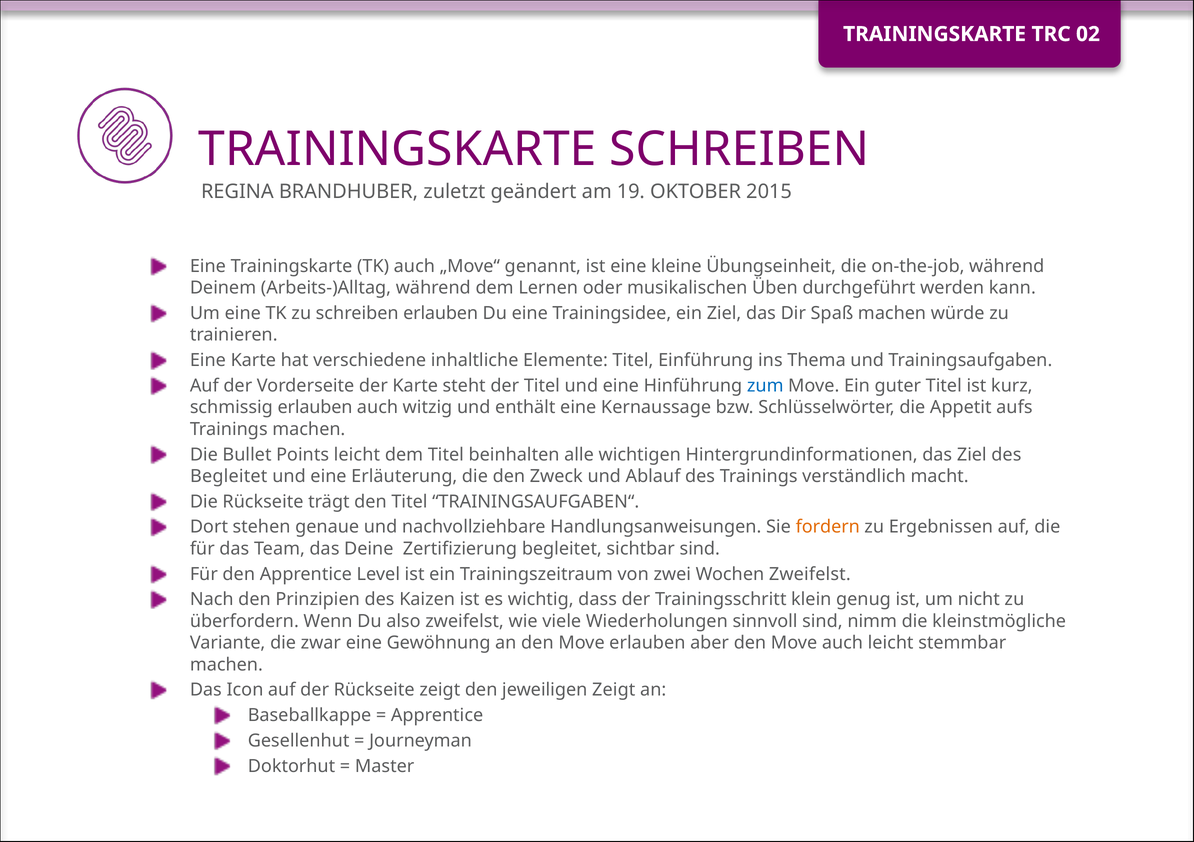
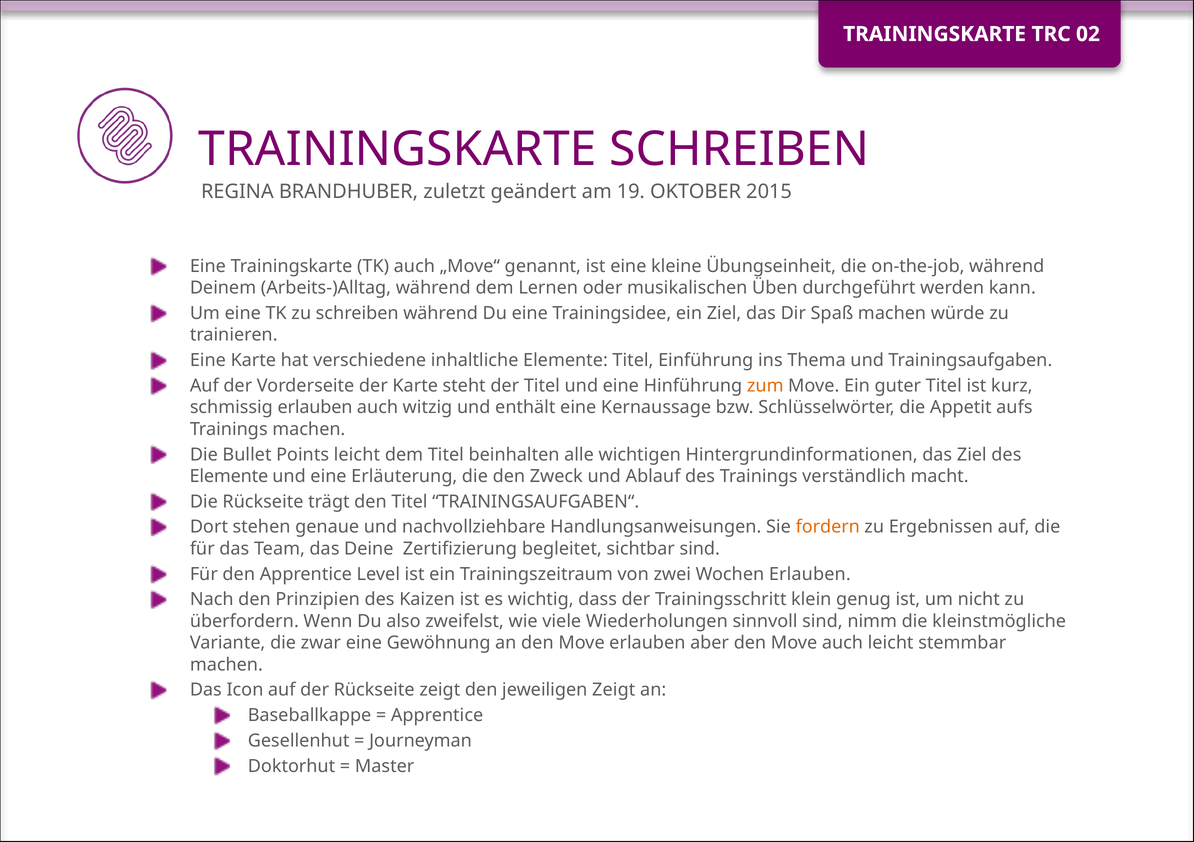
schreiben erlauben: erlauben -> während
zum colour: blue -> orange
Begleitet at (229, 476): Begleitet -> Elemente
Wochen Zweifelst: Zweifelst -> Erlauben
